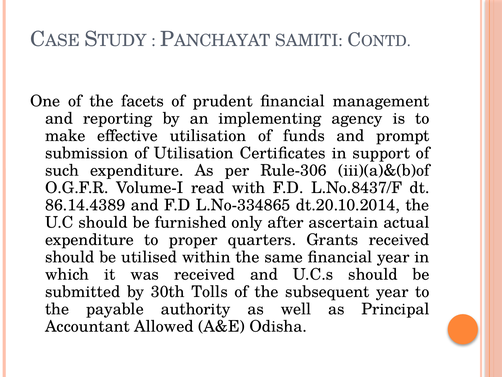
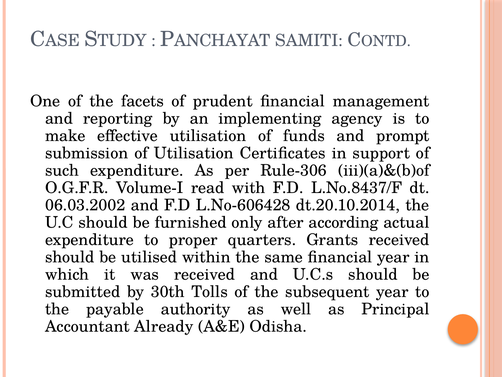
86.14.4389: 86.14.4389 -> 06.03.2002
L.No-334865: L.No-334865 -> L.No-606428
ascertain: ascertain -> according
Allowed: Allowed -> Already
